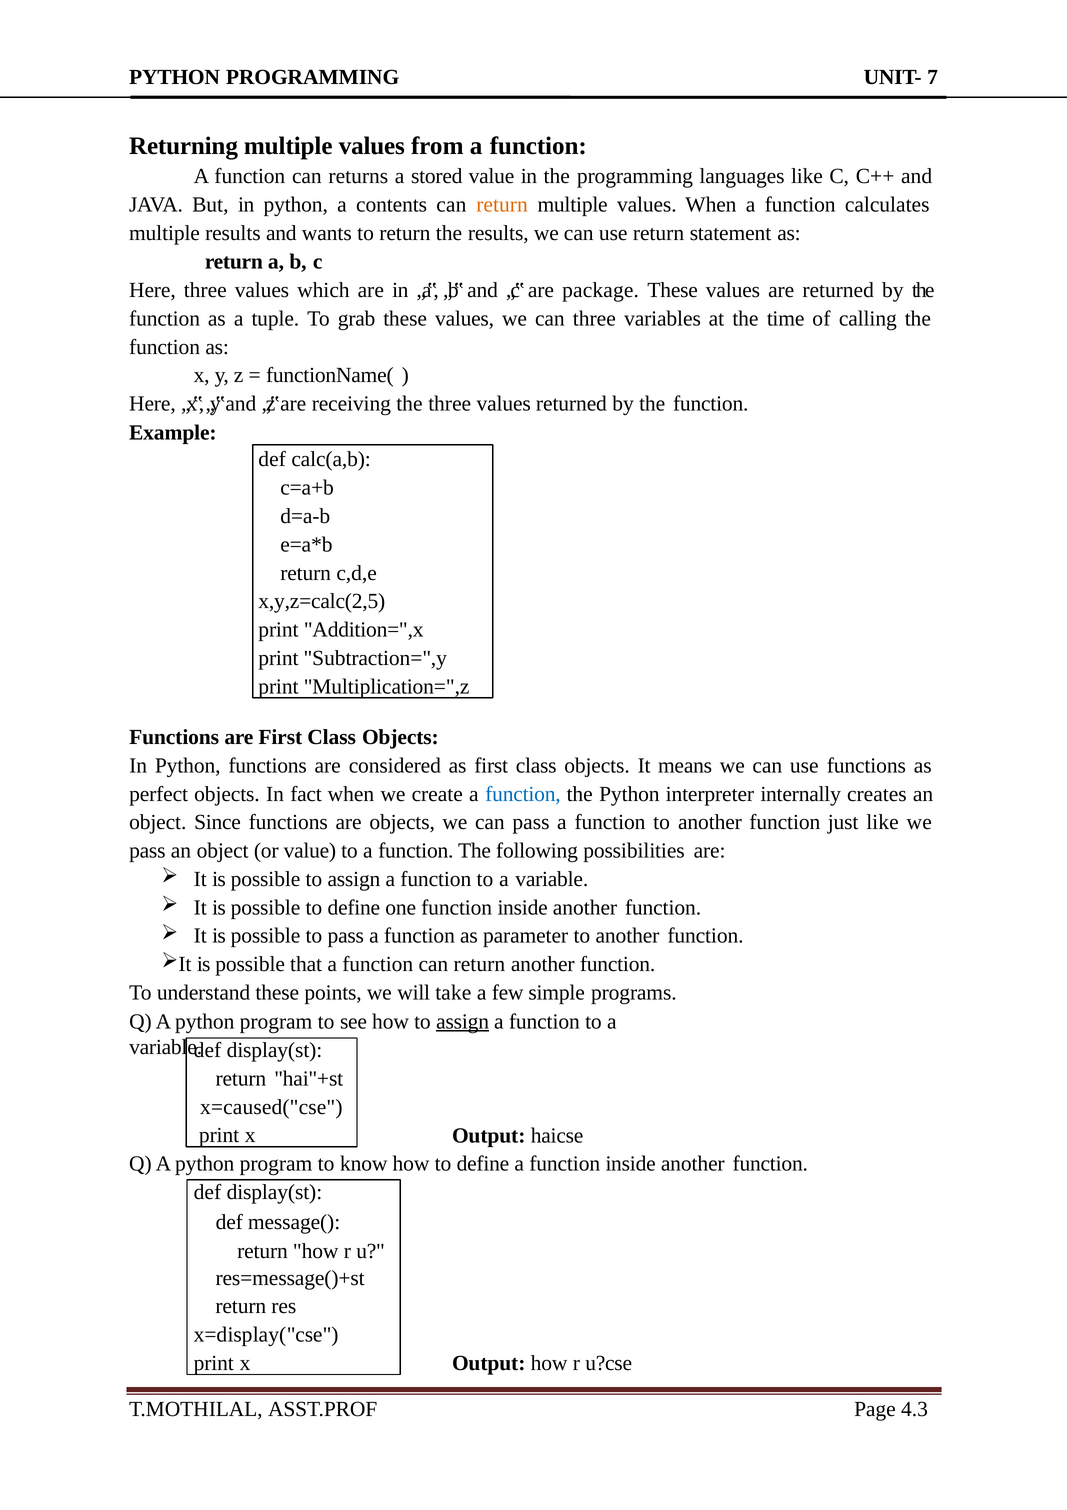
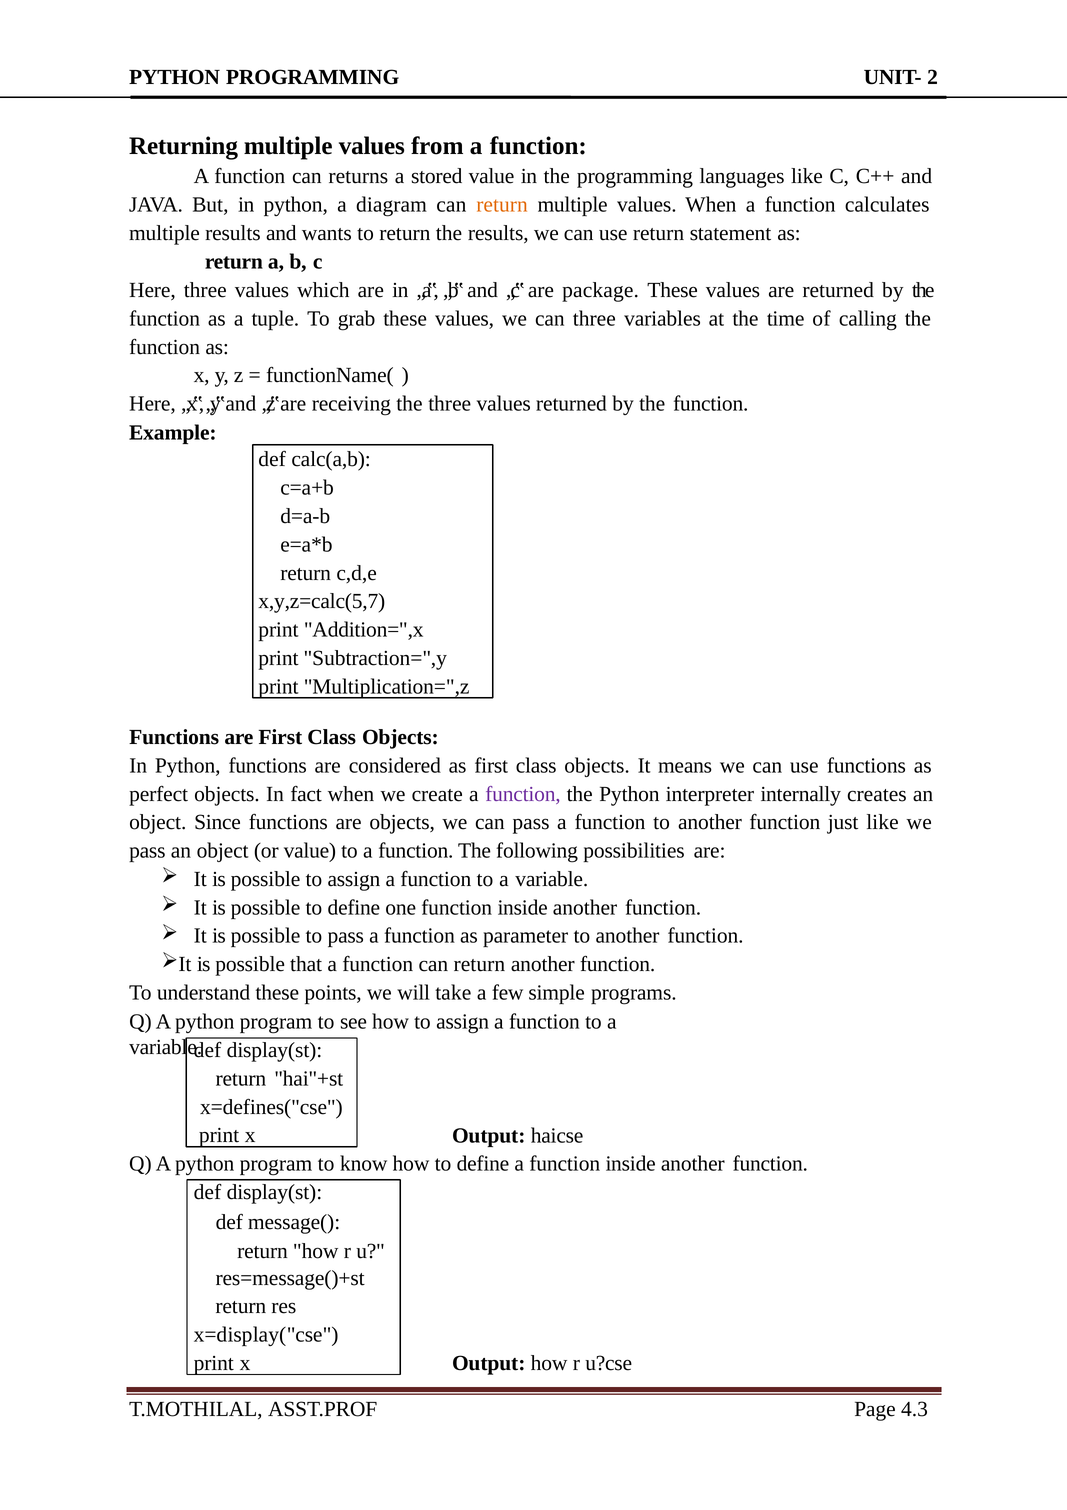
7: 7 -> 2
contents: contents -> diagram
x,y,z=calc(2,5: x,y,z=calc(2,5 -> x,y,z=calc(5,7
function at (523, 794) colour: blue -> purple
assign at (463, 1021) underline: present -> none
x=caused("cse: x=caused("cse -> x=defines("cse
